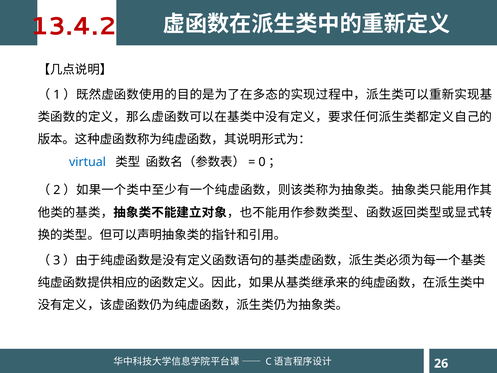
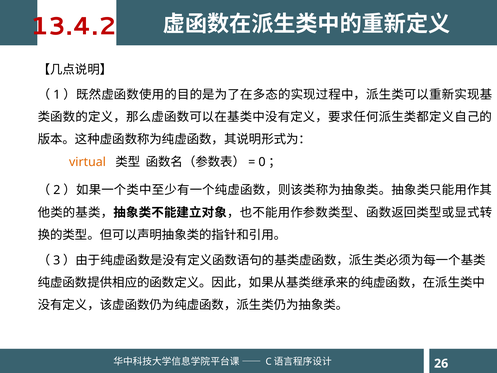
virtual colour: blue -> orange
